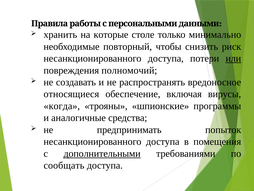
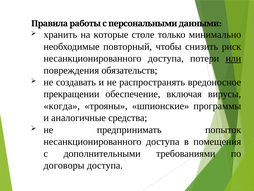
полномочий: полномочий -> обязательств
относящиеся: относящиеся -> прекращении
дополнительными underline: present -> none
сообщать: сообщать -> договоры
